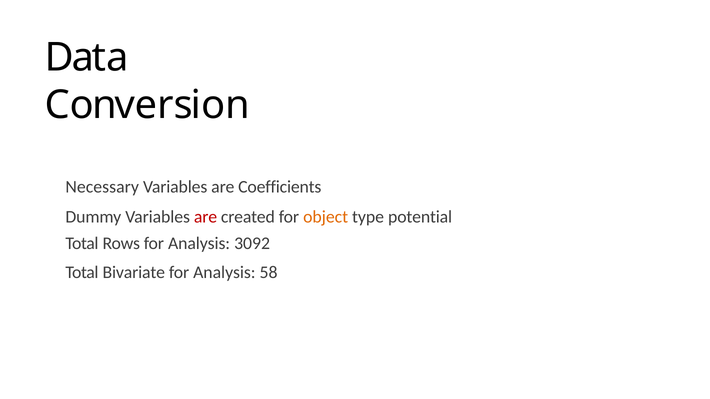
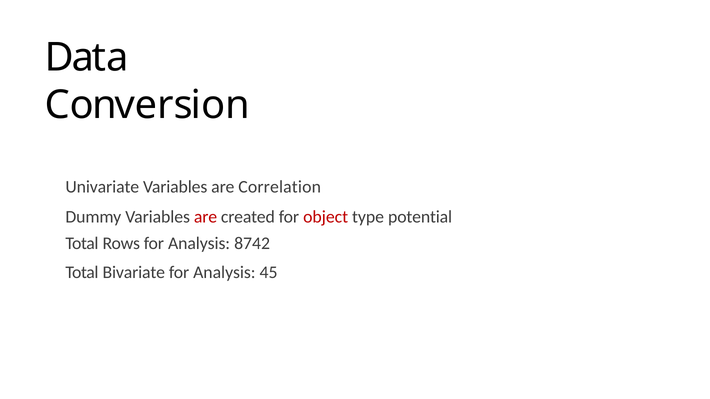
Necessary: Necessary -> Univariate
Coefficients: Coefficients -> Correlation
object colour: orange -> red
3092: 3092 -> 8742
58: 58 -> 45
